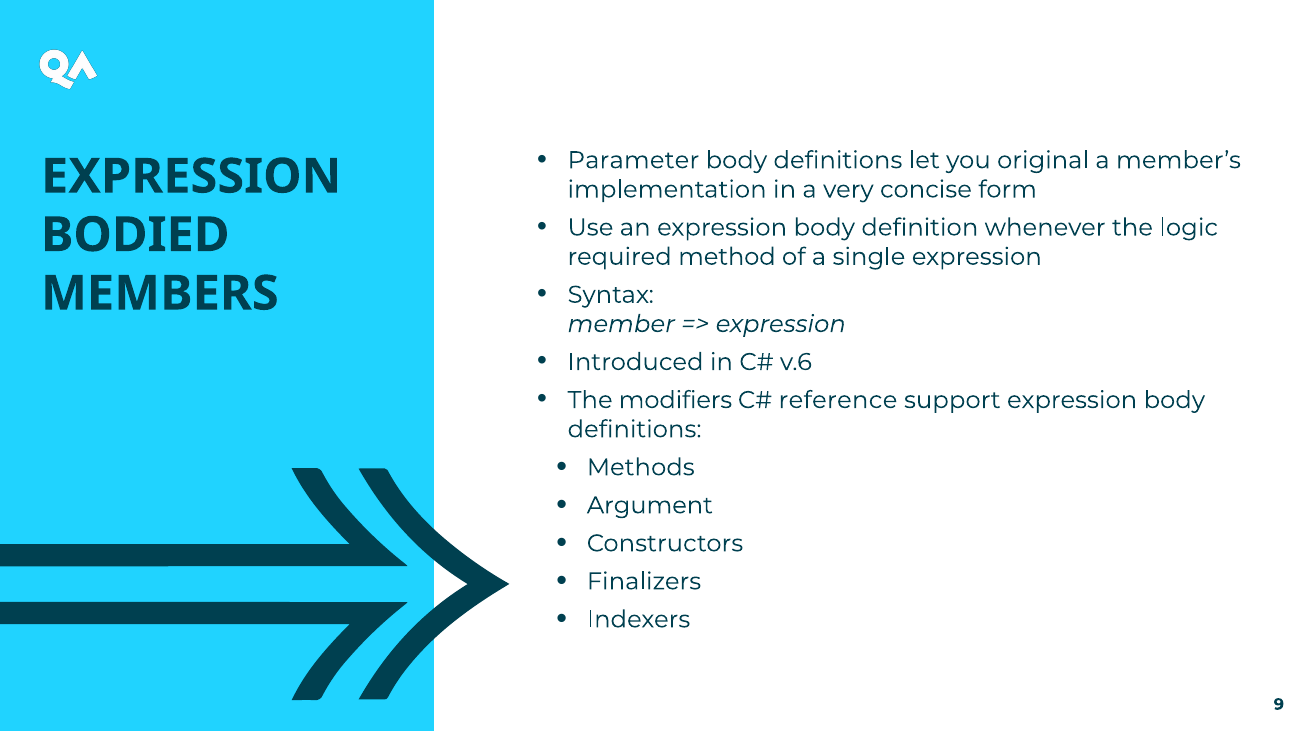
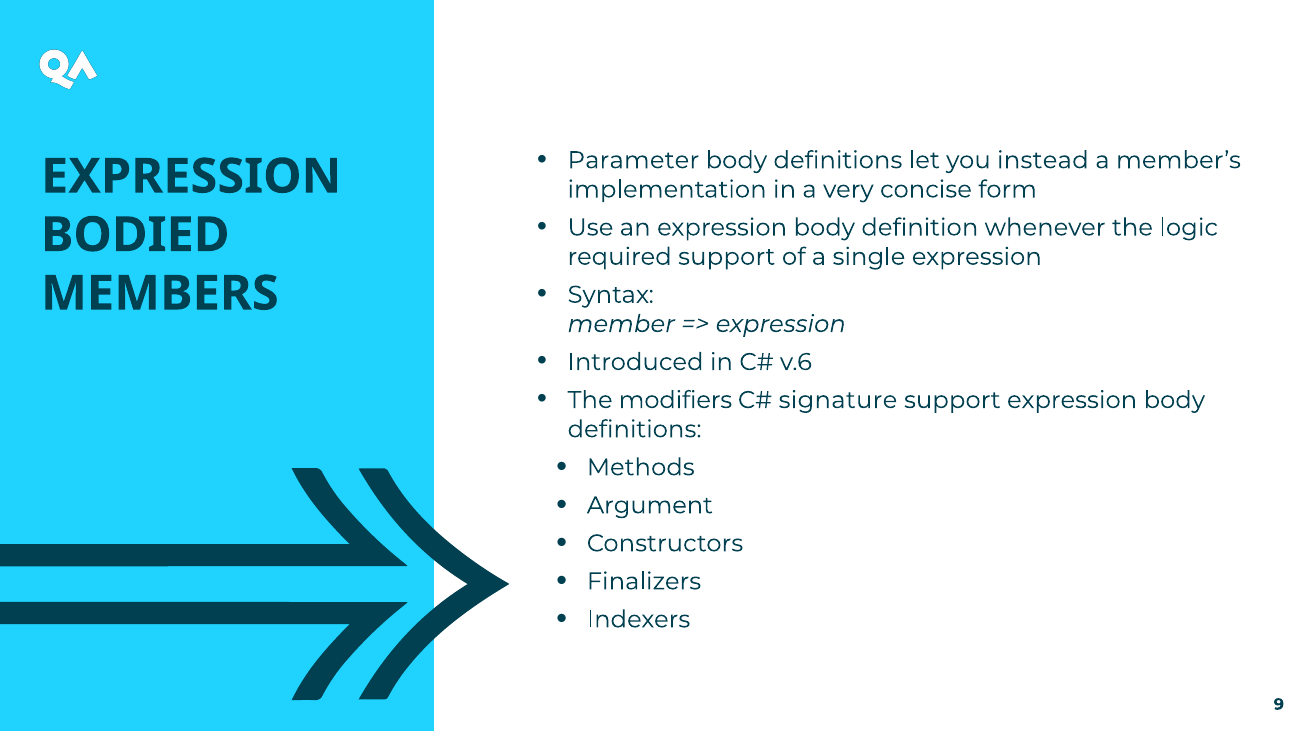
original: original -> instead
required method: method -> support
reference: reference -> signature
